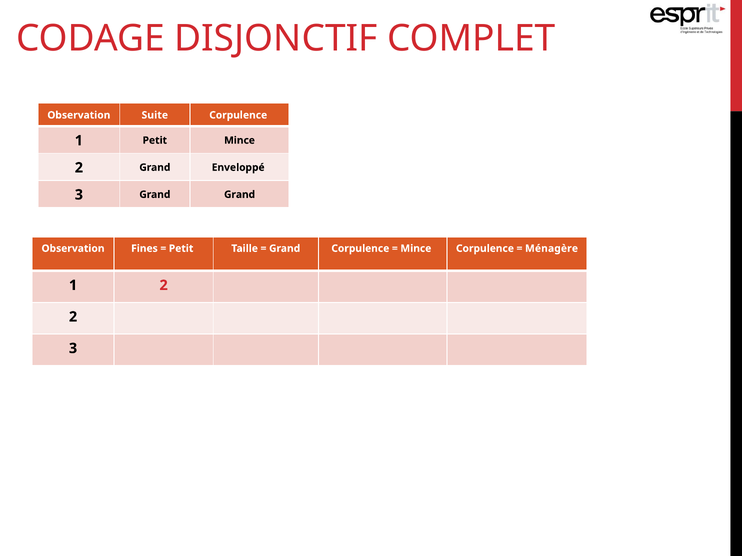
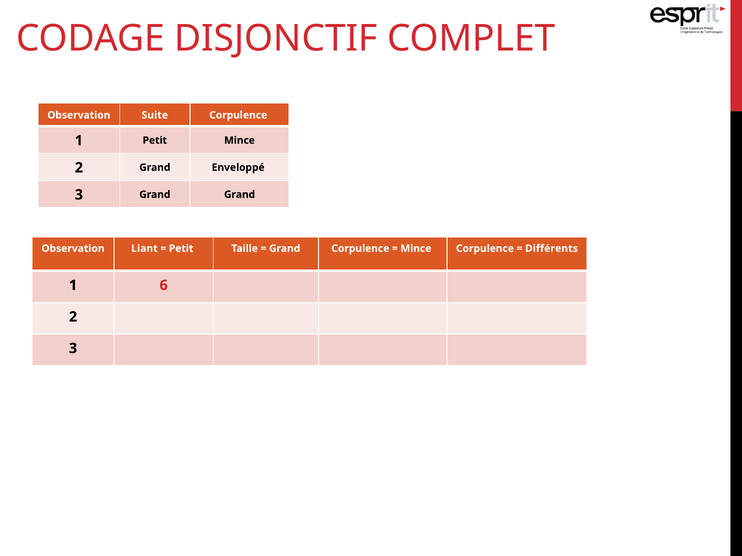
Fines: Fines -> Liant
Ménagère: Ménagère -> Différents
1 2: 2 -> 6
